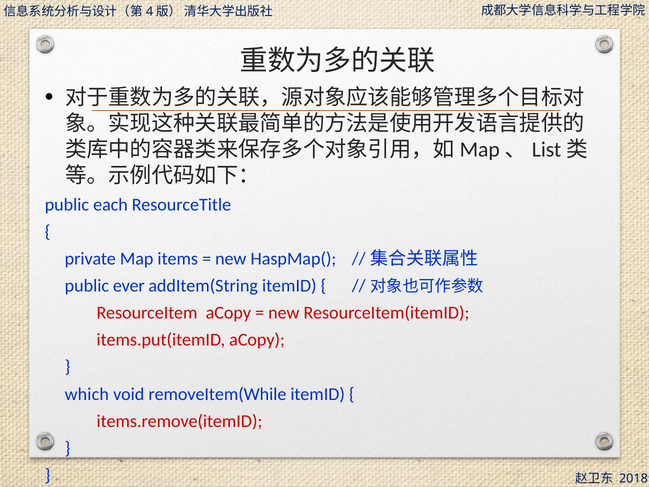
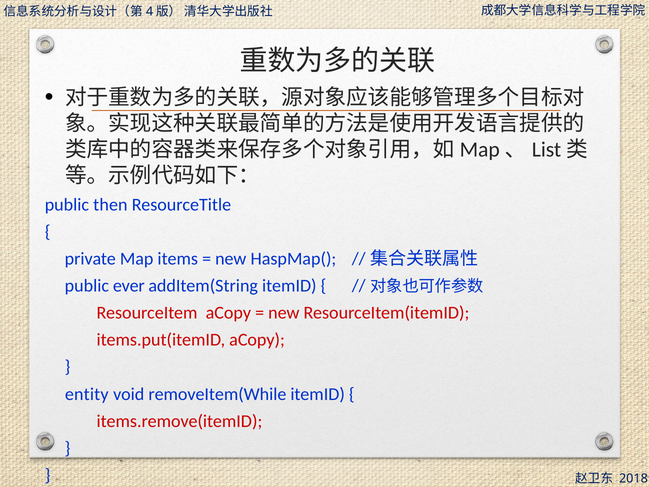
each: each -> then
which: which -> entity
